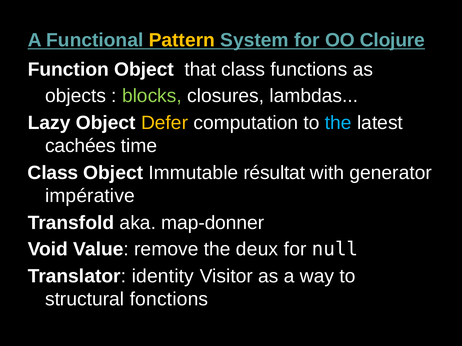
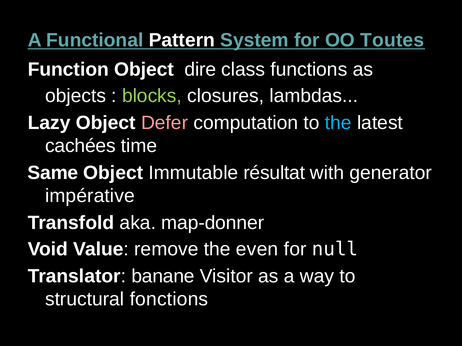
Pattern colour: yellow -> white
Clojure: Clojure -> Toutes
that: that -> dire
Defer colour: yellow -> pink
Class at (53, 173): Class -> Same
deux: deux -> even
identity: identity -> banane
